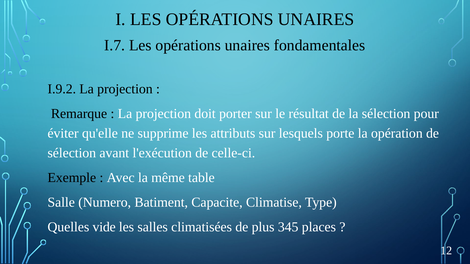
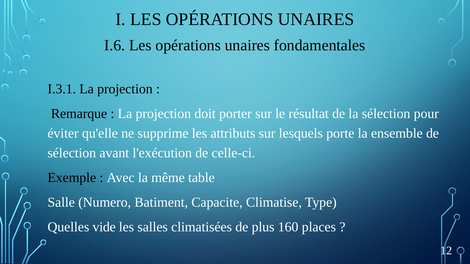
I.7: I.7 -> I.6
I.9.2: I.9.2 -> I.3.1
opération: opération -> ensemble
345: 345 -> 160
